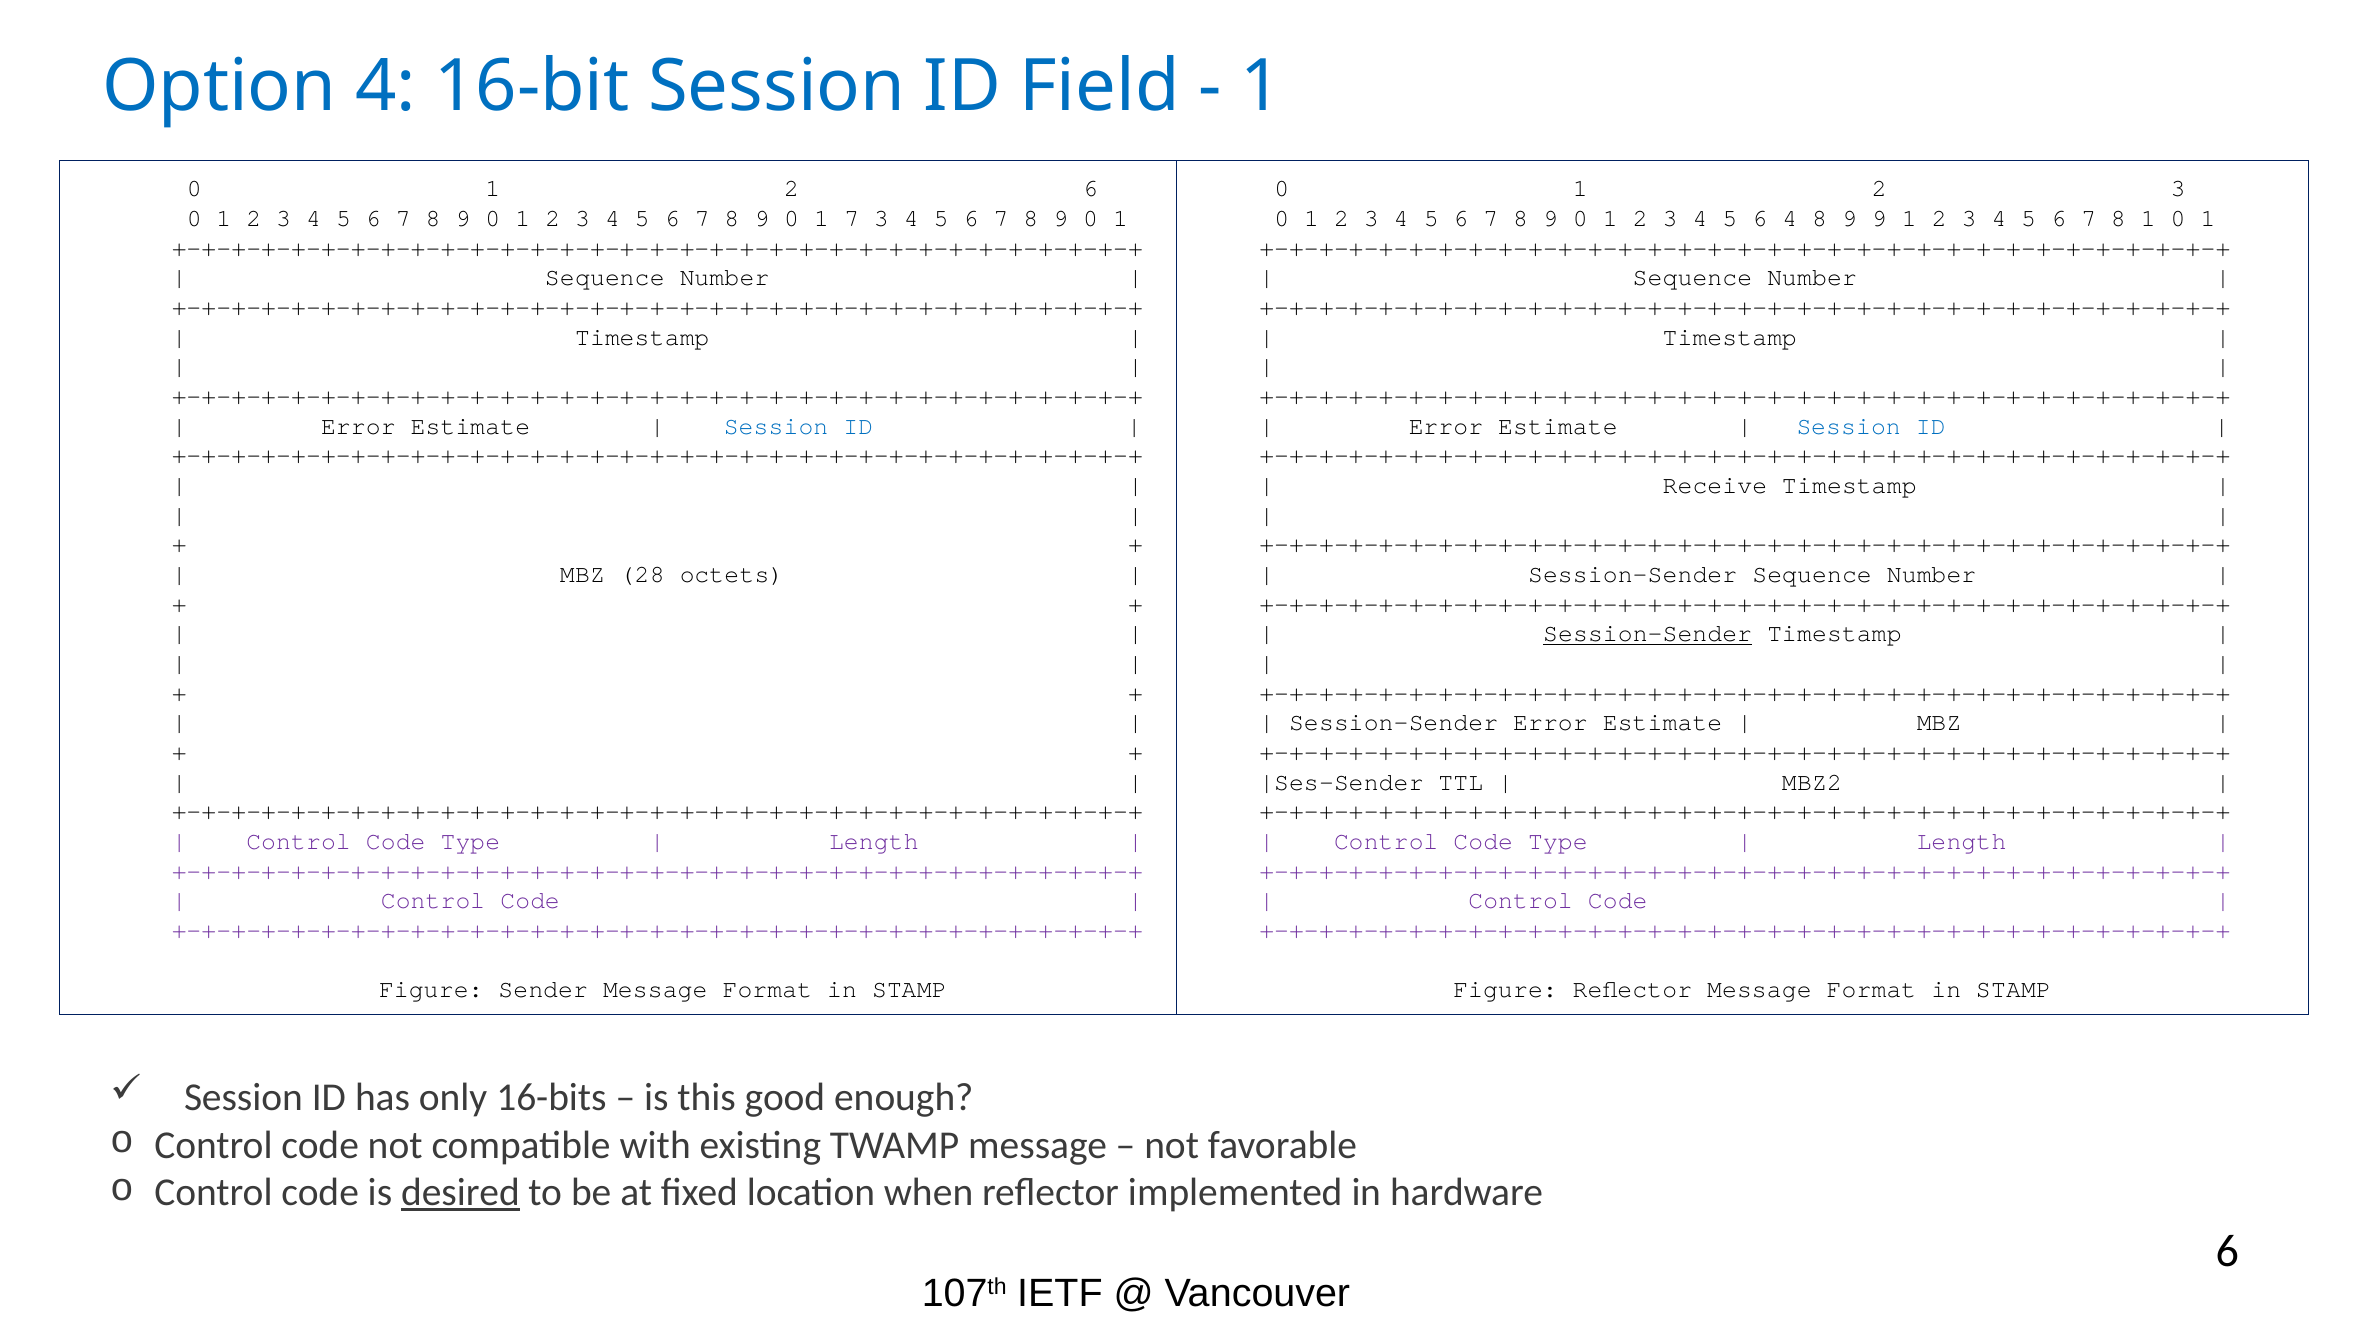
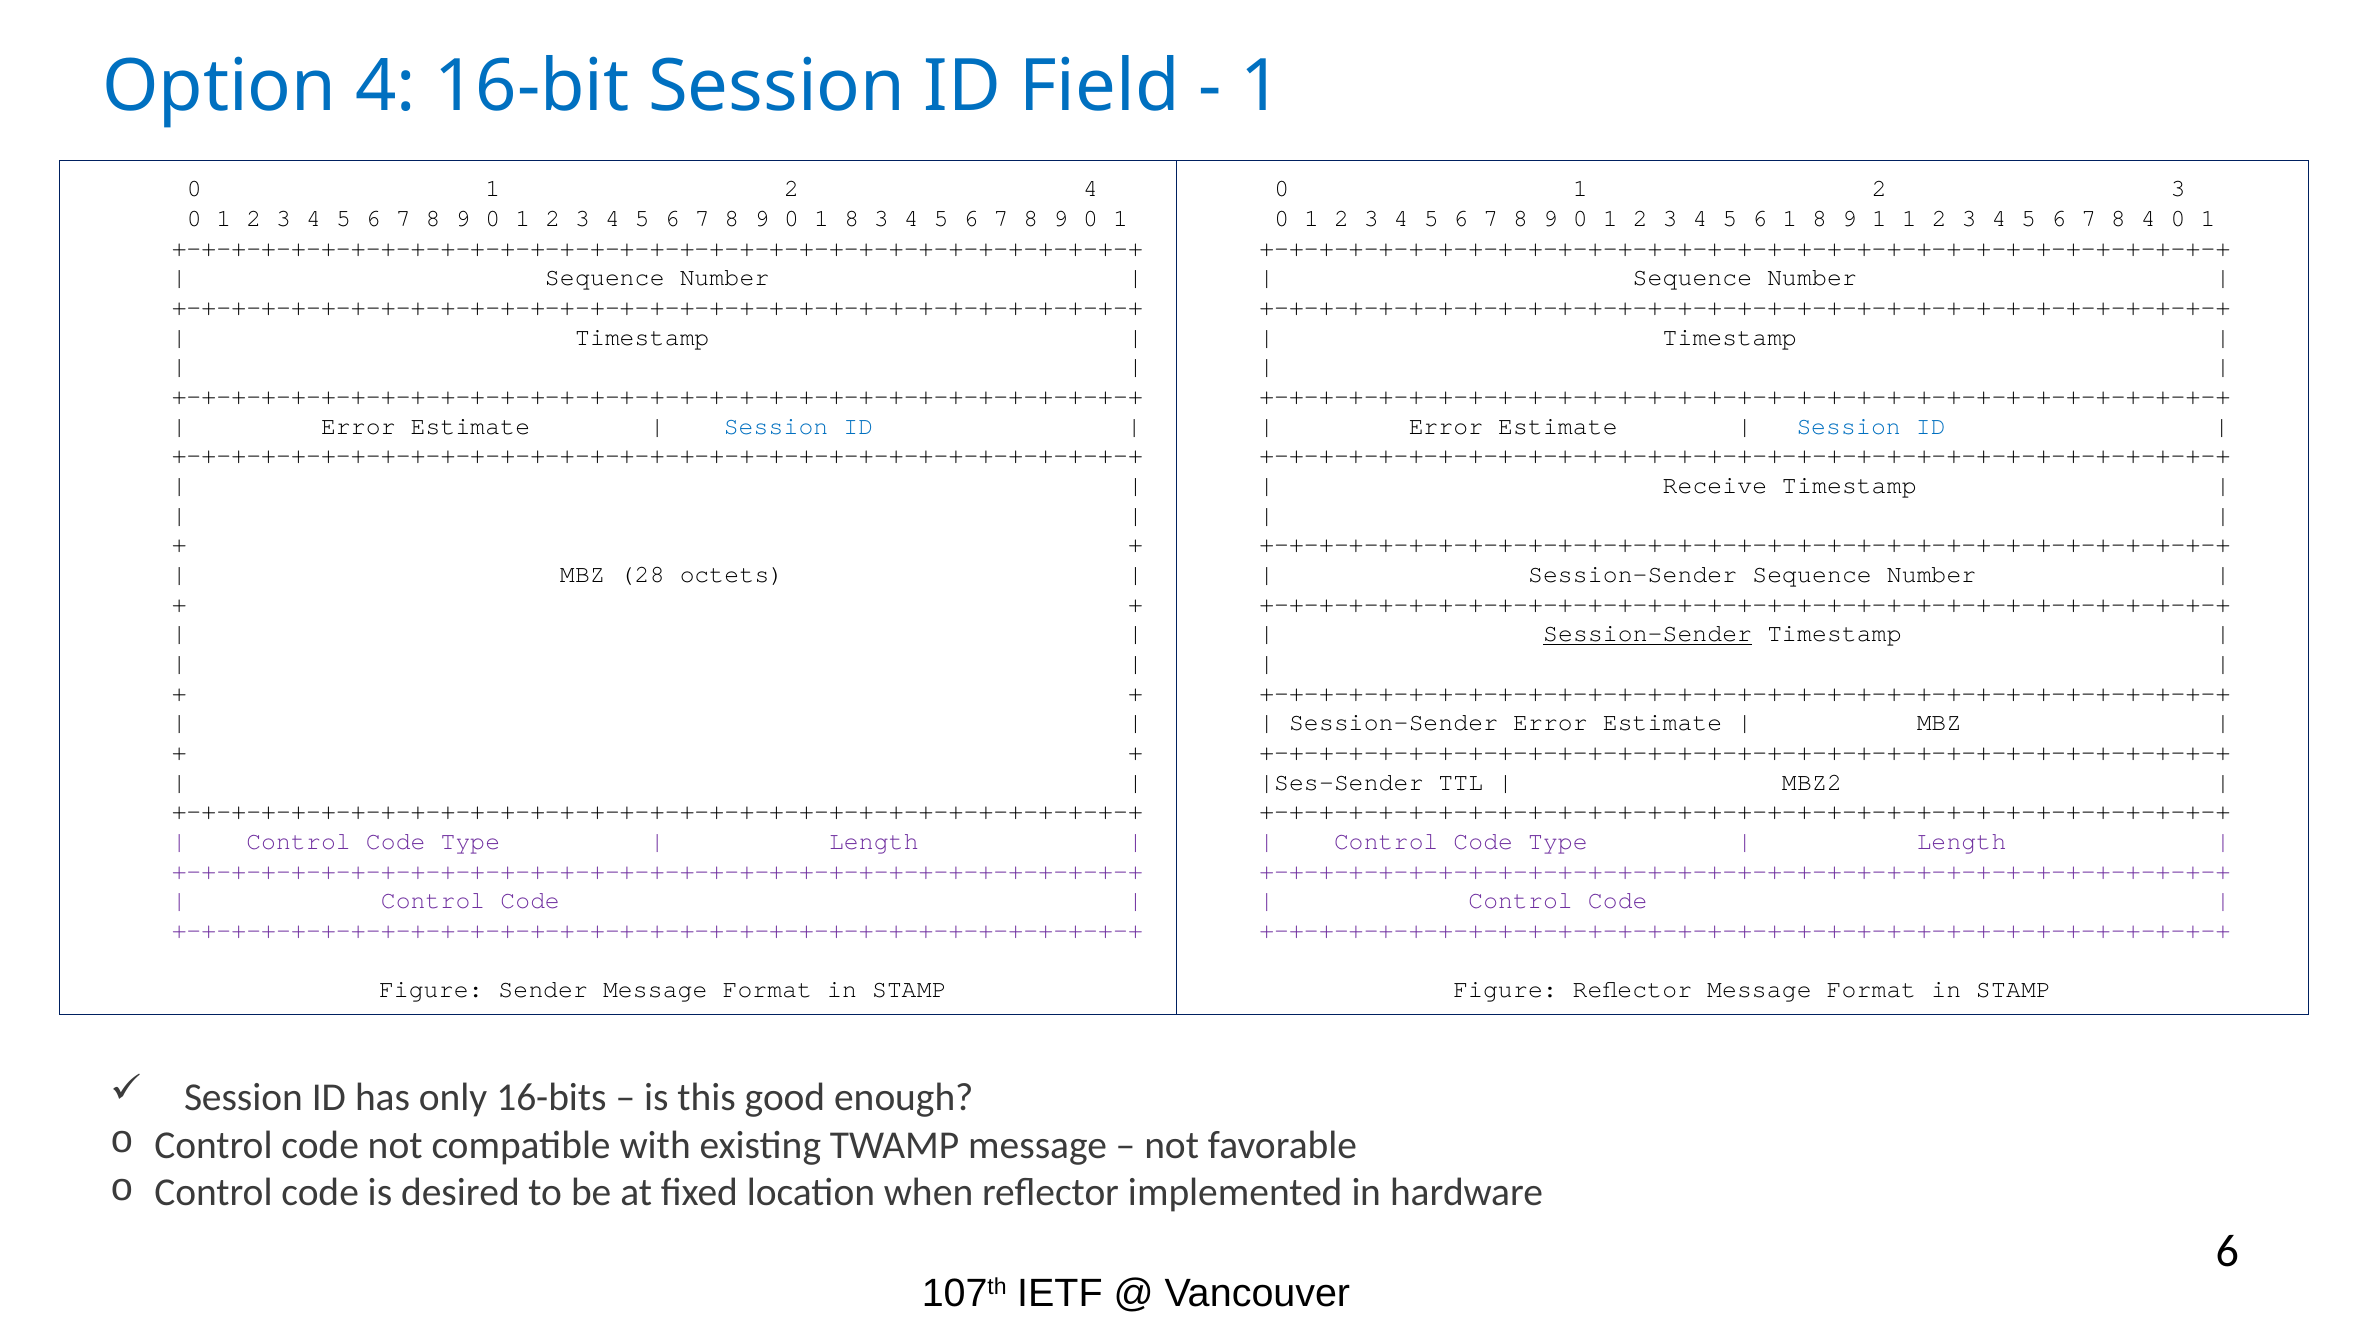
2 6: 6 -> 4
0 1 7: 7 -> 8
6 4: 4 -> 1
9 9: 9 -> 1
8 1: 1 -> 4
desired underline: present -> none
